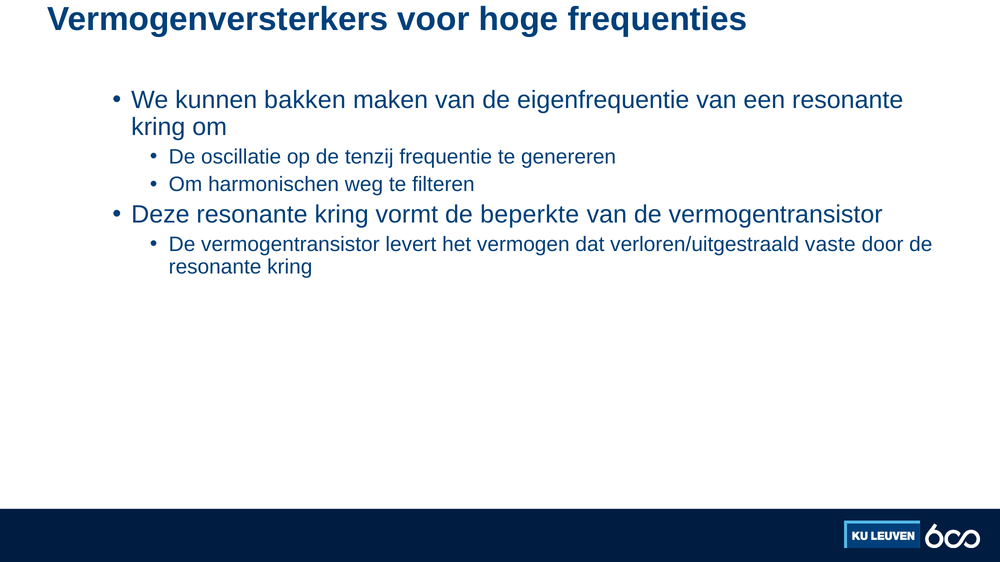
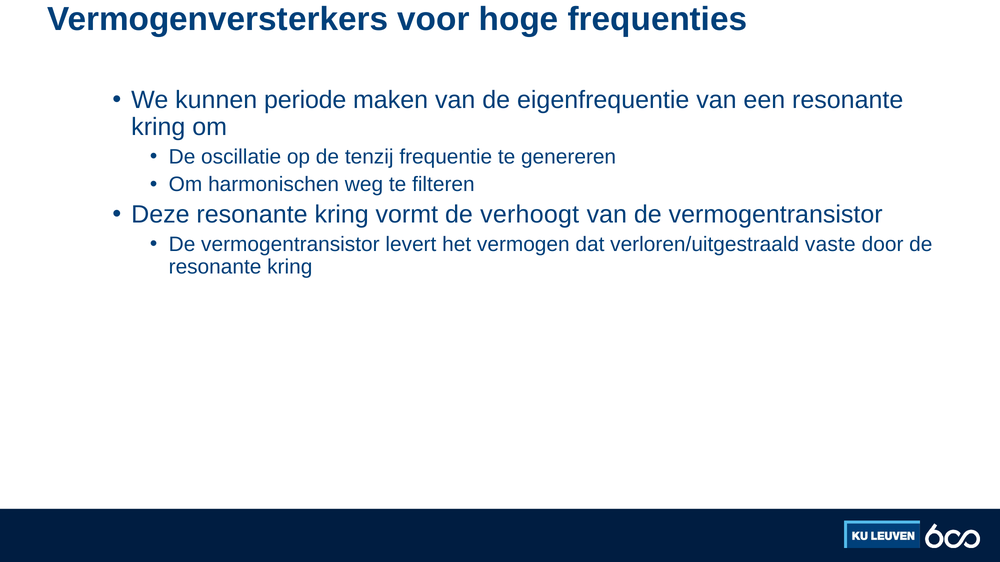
bakken: bakken -> periode
beperkte: beperkte -> verhoogt
